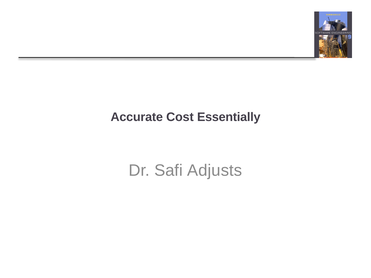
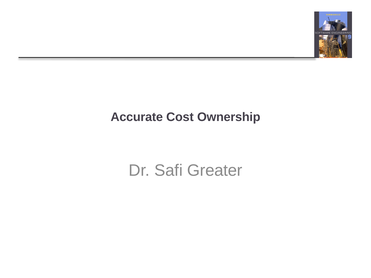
Essentially: Essentially -> Ownership
Adjusts: Adjusts -> Greater
